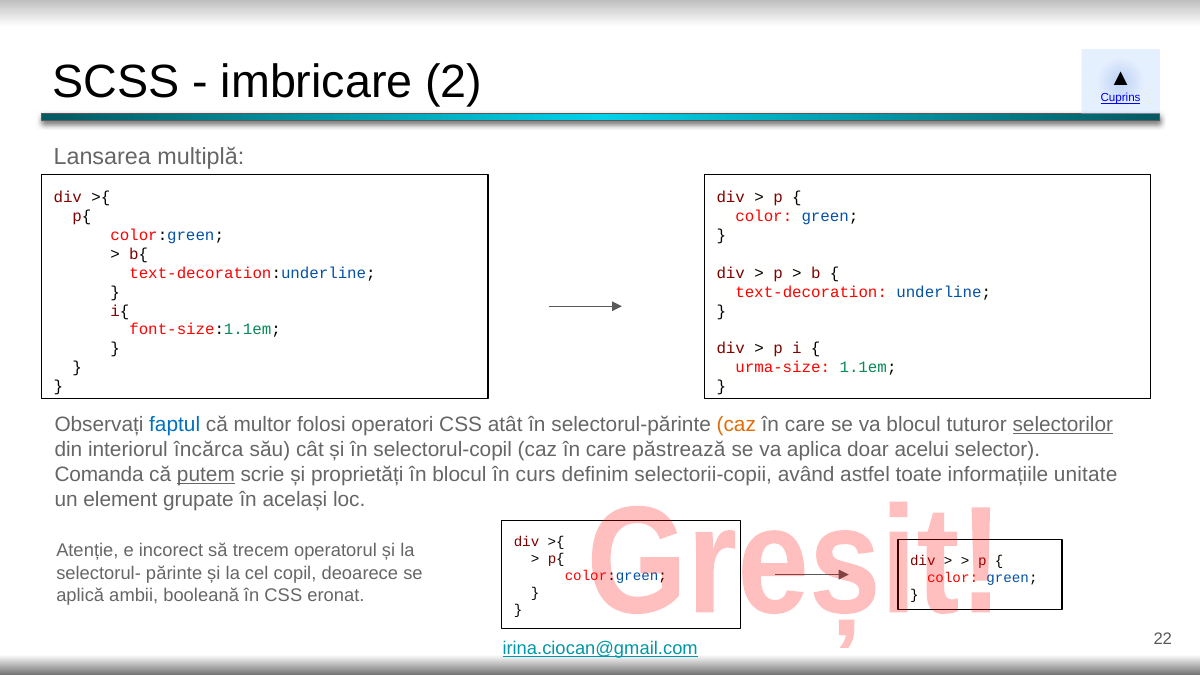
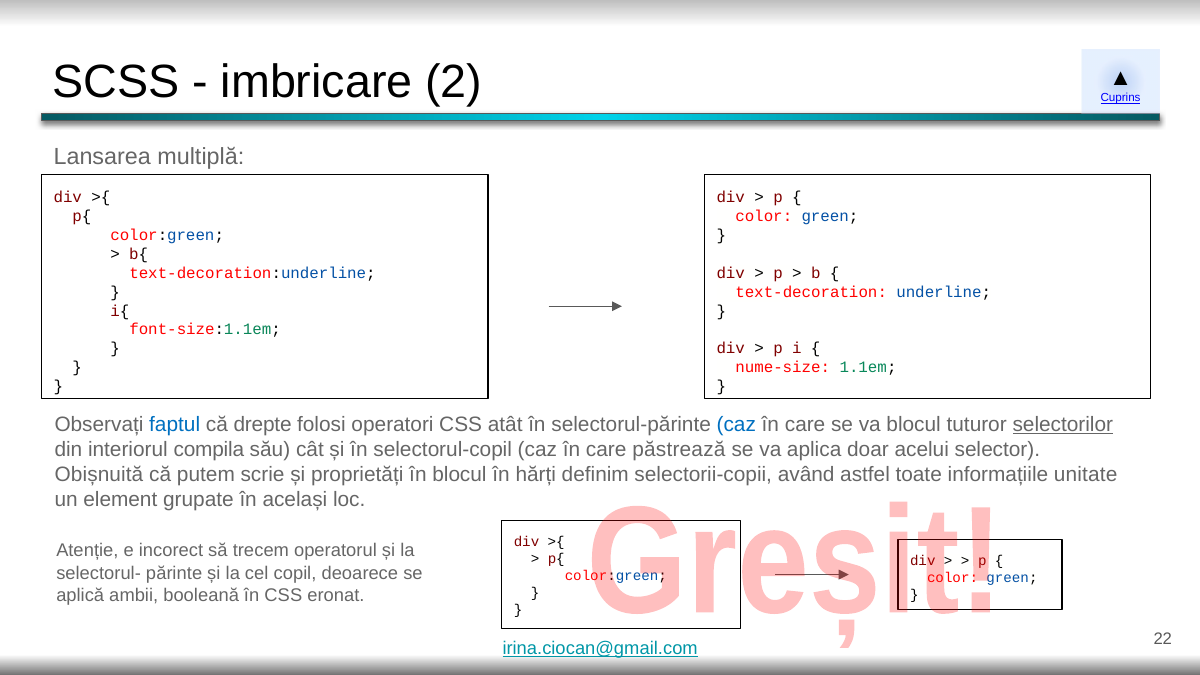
urma-size: urma-size -> nume-size
multor: multor -> drepte
caz at (736, 425) colour: orange -> blue
încărca: încărca -> compila
Comanda: Comanda -> Obișnuită
putem underline: present -> none
curs: curs -> hărți
